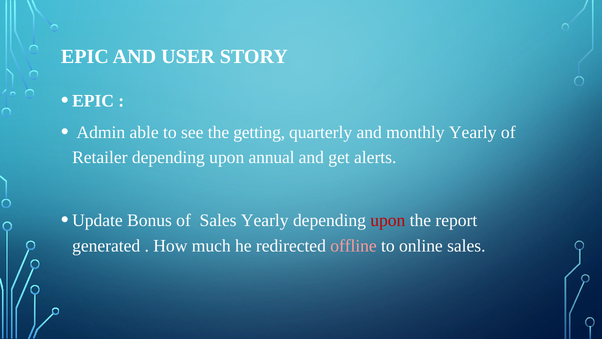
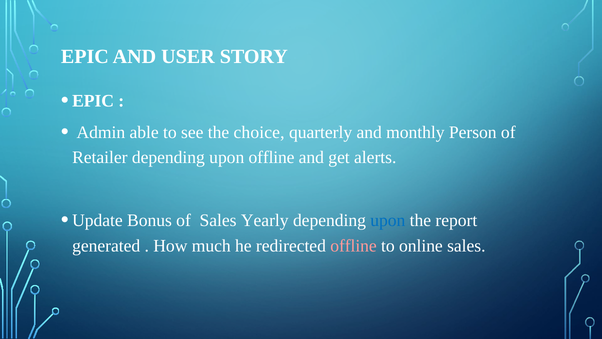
getting: getting -> choice
monthly Yearly: Yearly -> Person
upon annual: annual -> offline
upon at (388, 220) colour: red -> blue
